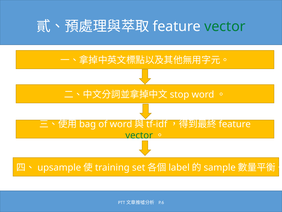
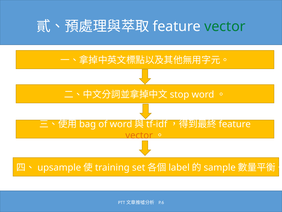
vector at (139, 135) colour: green -> orange
